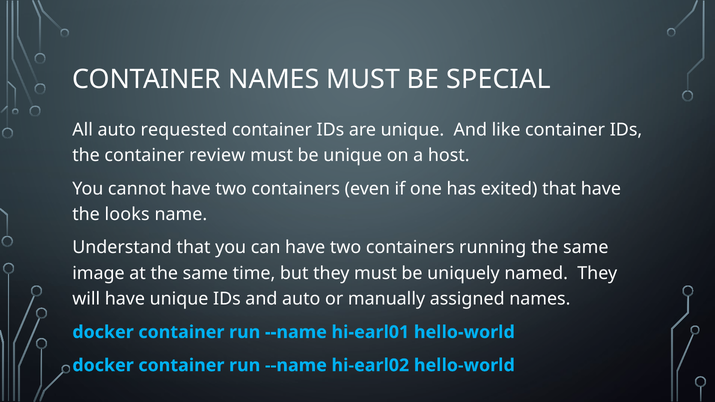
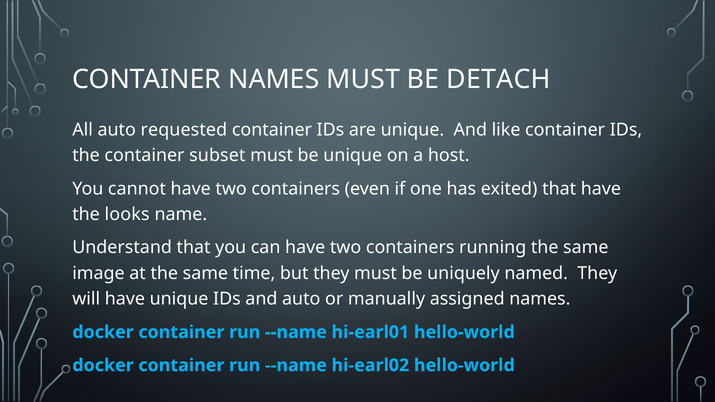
SPECIAL: SPECIAL -> DETACH
review: review -> subset
